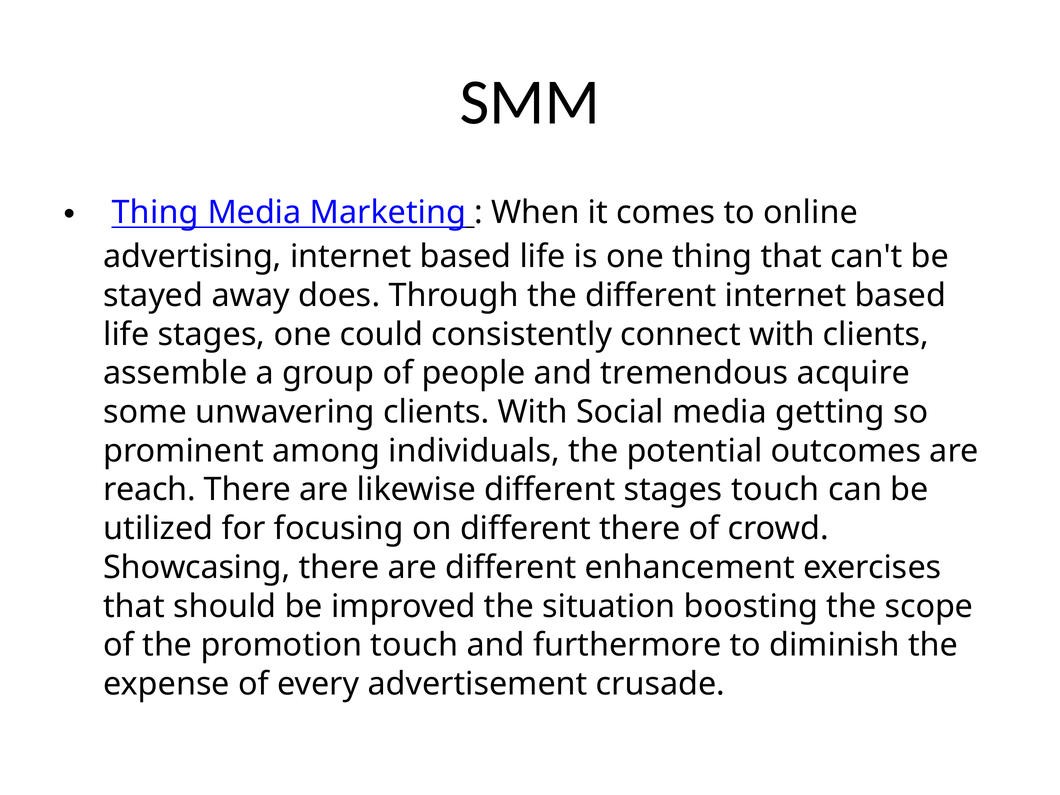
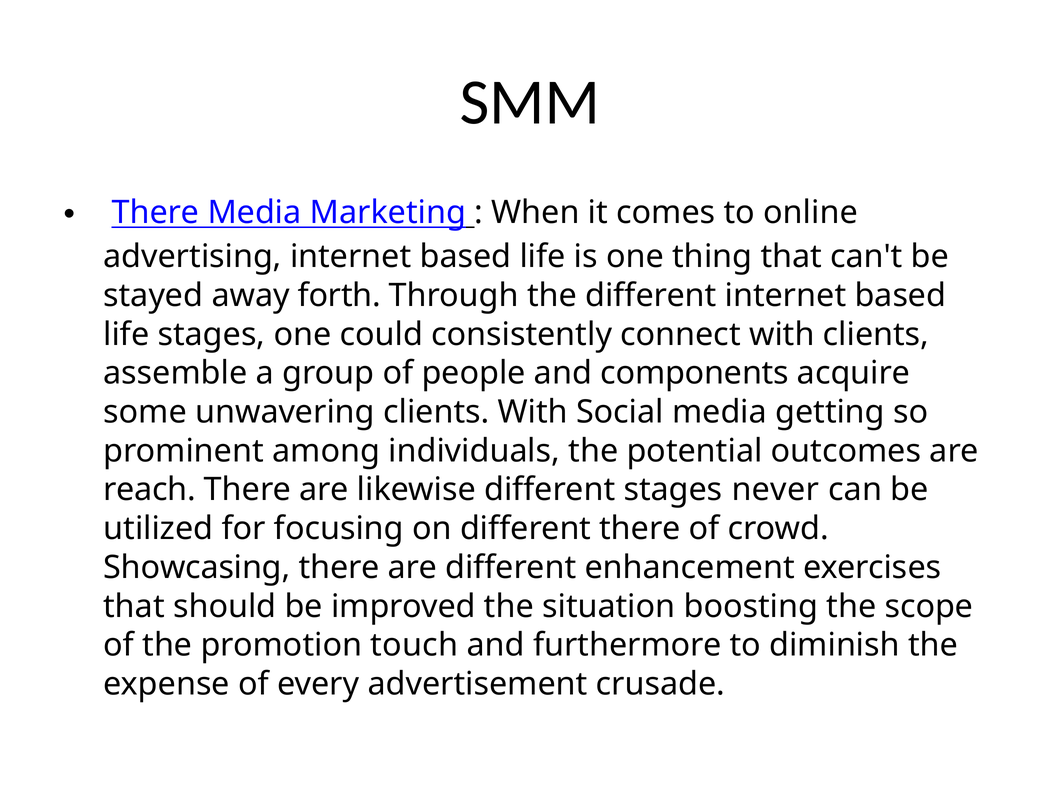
Thing at (155, 212): Thing -> There
does: does -> forth
tremendous: tremendous -> components
stages touch: touch -> never
